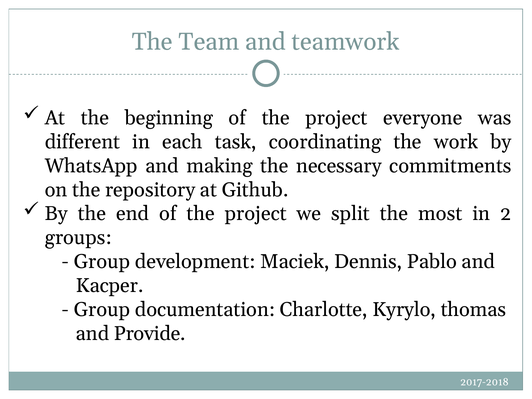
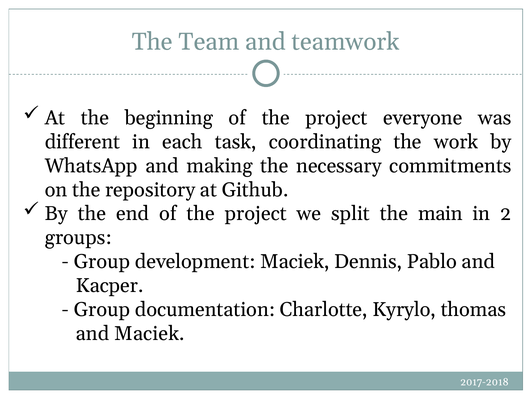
most: most -> main
and Provide: Provide -> Maciek
